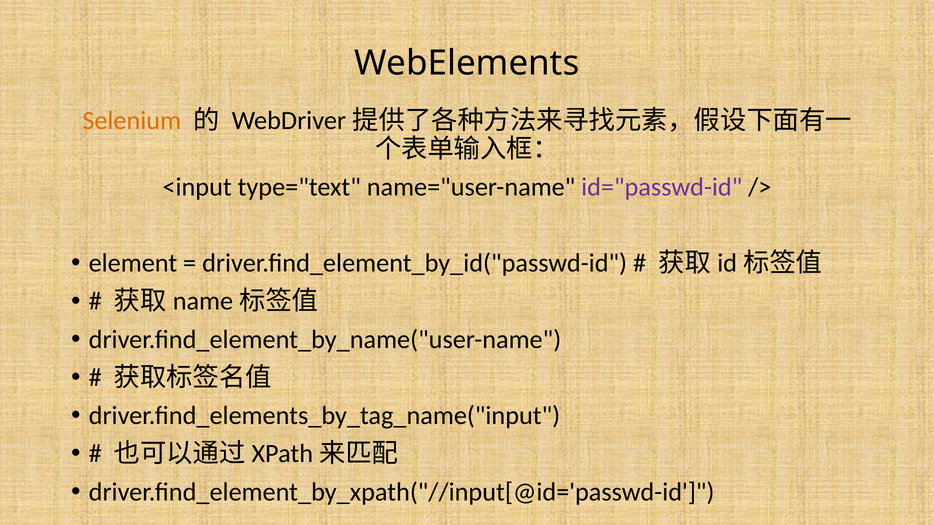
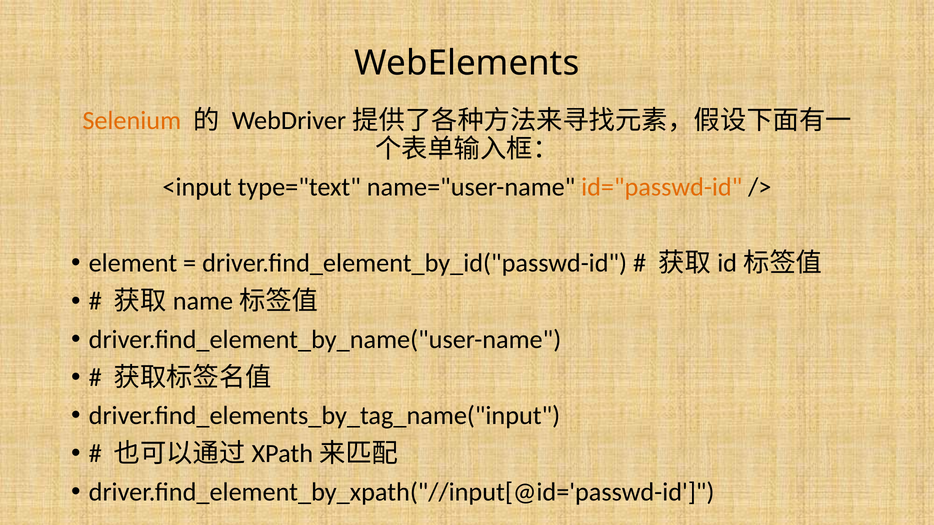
id="passwd-id colour: purple -> orange
